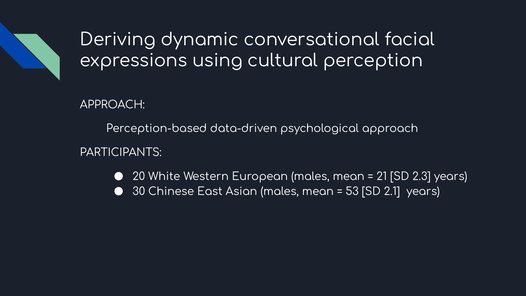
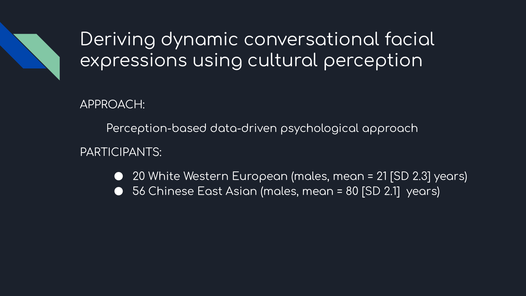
30: 30 -> 56
53: 53 -> 80
